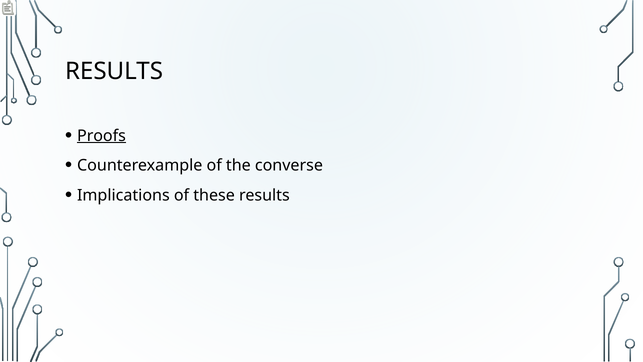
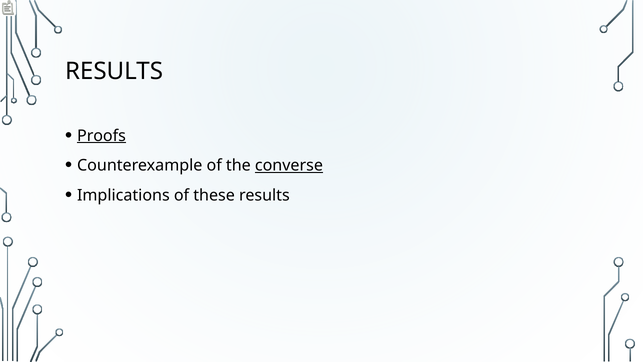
converse underline: none -> present
